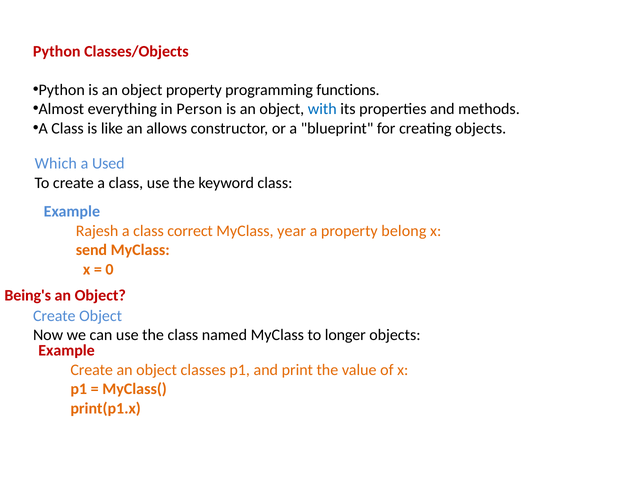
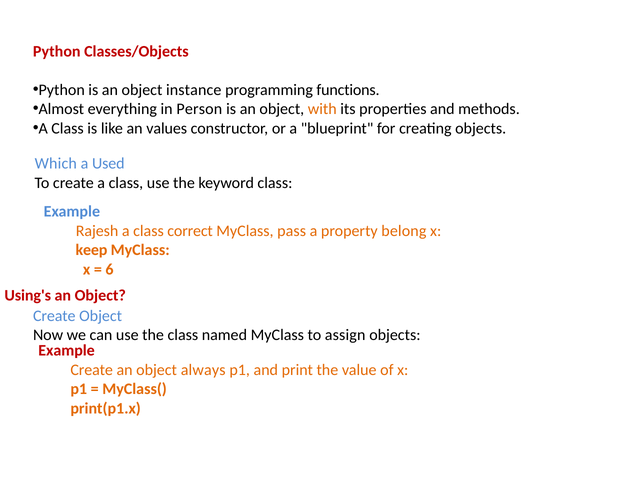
object property: property -> instance
with colour: blue -> orange
allows: allows -> values
year: year -> pass
send: send -> keep
0: 0 -> 6
Being's: Being's -> Using's
longer: longer -> assign
classes: classes -> always
